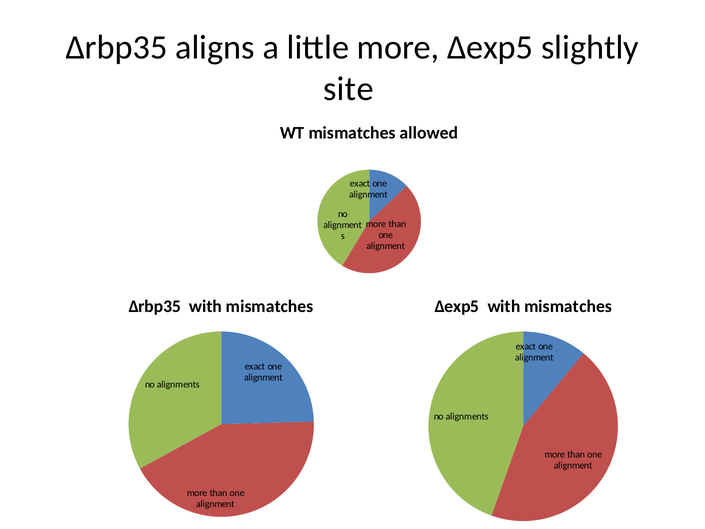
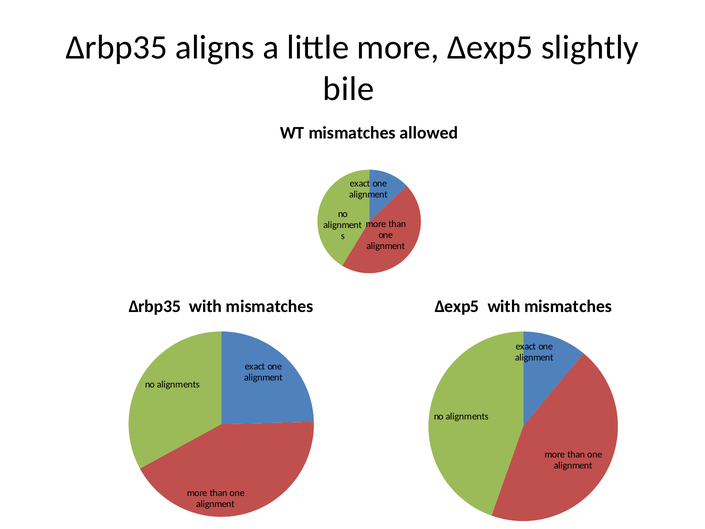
site: site -> bile
